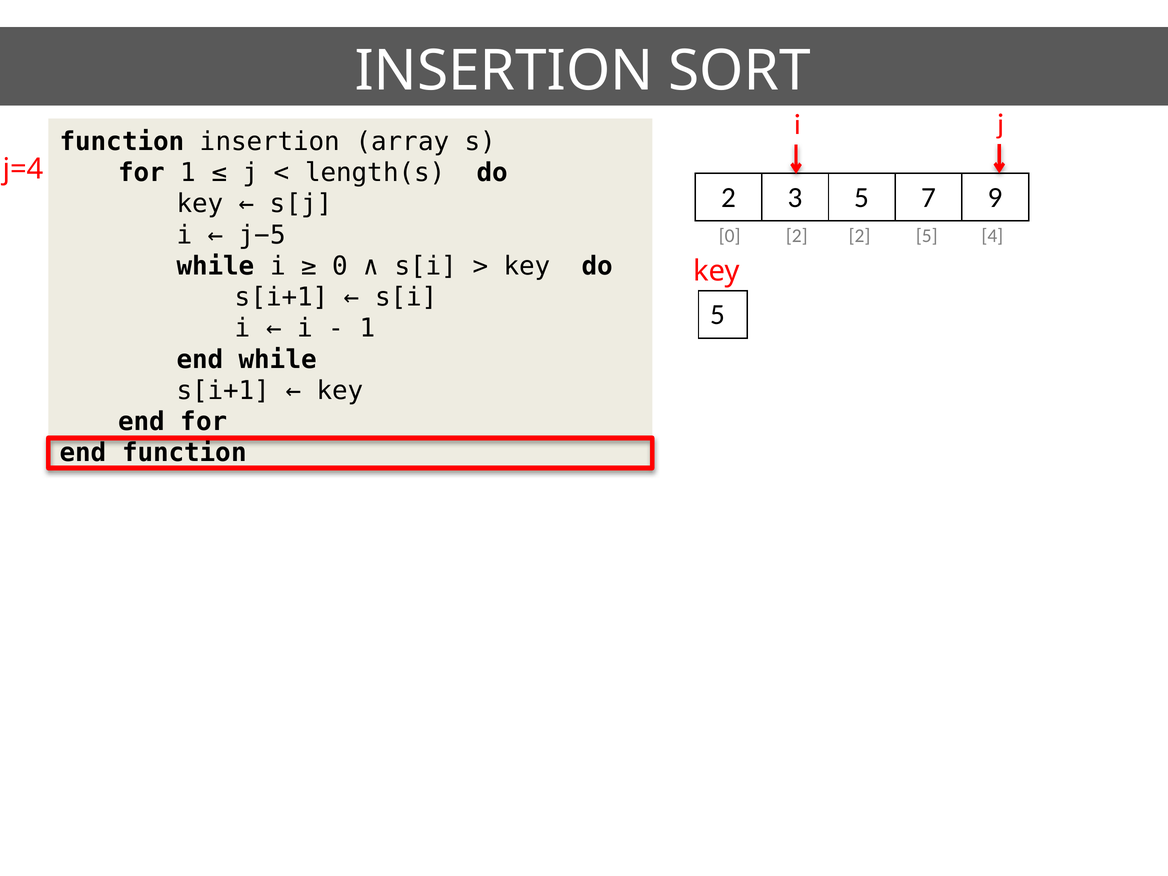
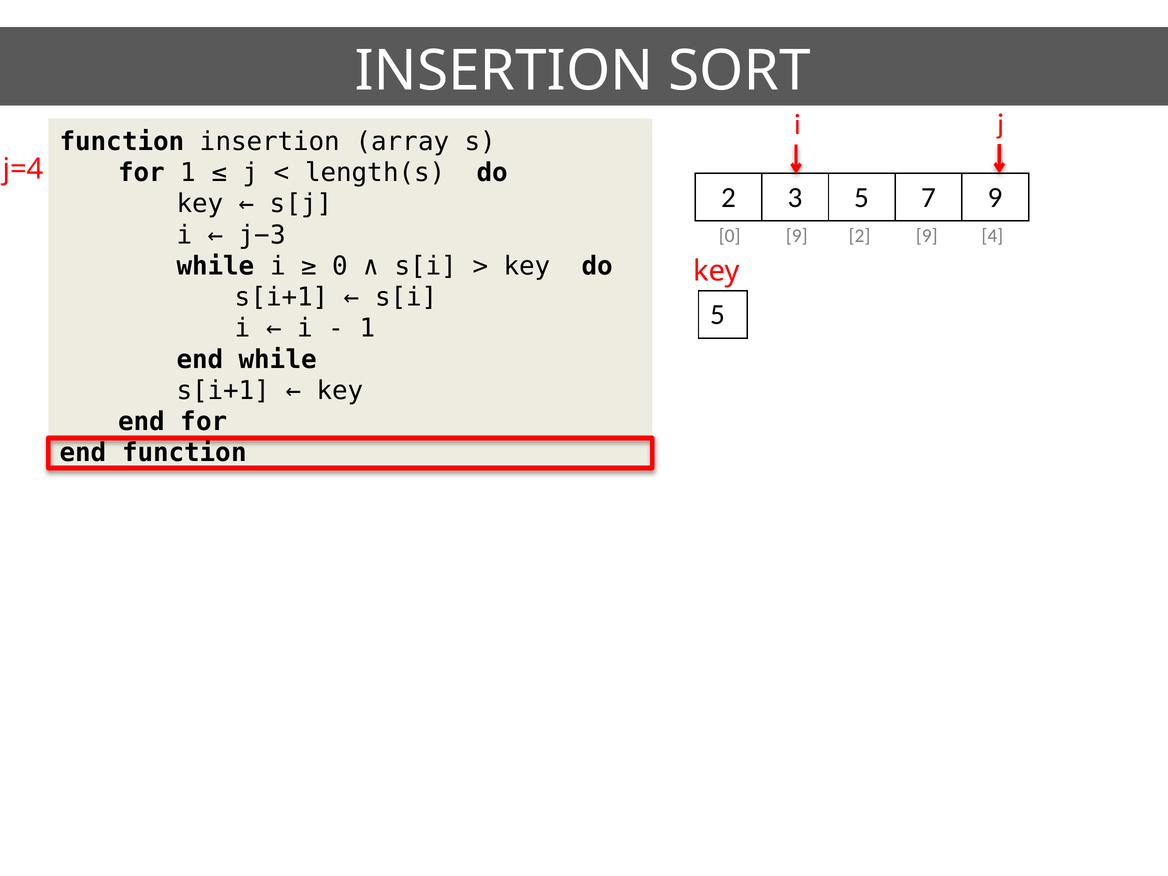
j−5: j−5 -> j−3
0 2: 2 -> 9
2 5: 5 -> 9
